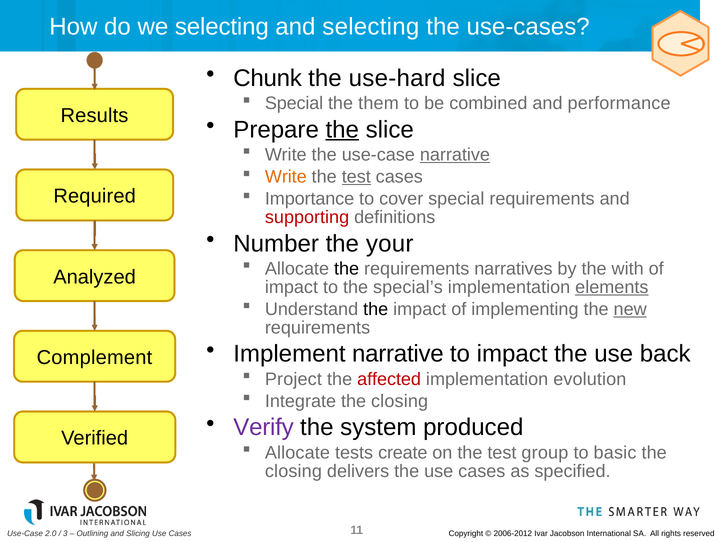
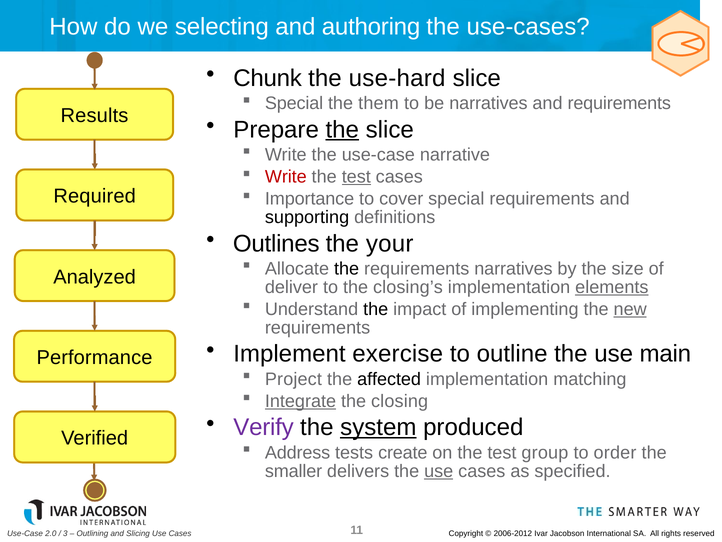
and selecting: selecting -> authoring
be combined: combined -> narratives
and performance: performance -> requirements
narrative at (455, 155) underline: present -> none
Write at (286, 177) colour: orange -> red
supporting colour: red -> black
Number: Number -> Outlines
with: with -> size
impact at (291, 287): impact -> deliver
special’s: special’s -> closing’s
Implement narrative: narrative -> exercise
to impact: impact -> outline
back: back -> main
Complement: Complement -> Performance
affected colour: red -> black
evolution: evolution -> matching
Integrate underline: none -> present
system underline: none -> present
Allocate at (297, 452): Allocate -> Address
basic: basic -> order
closing at (293, 471): closing -> smaller
use at (439, 471) underline: none -> present
